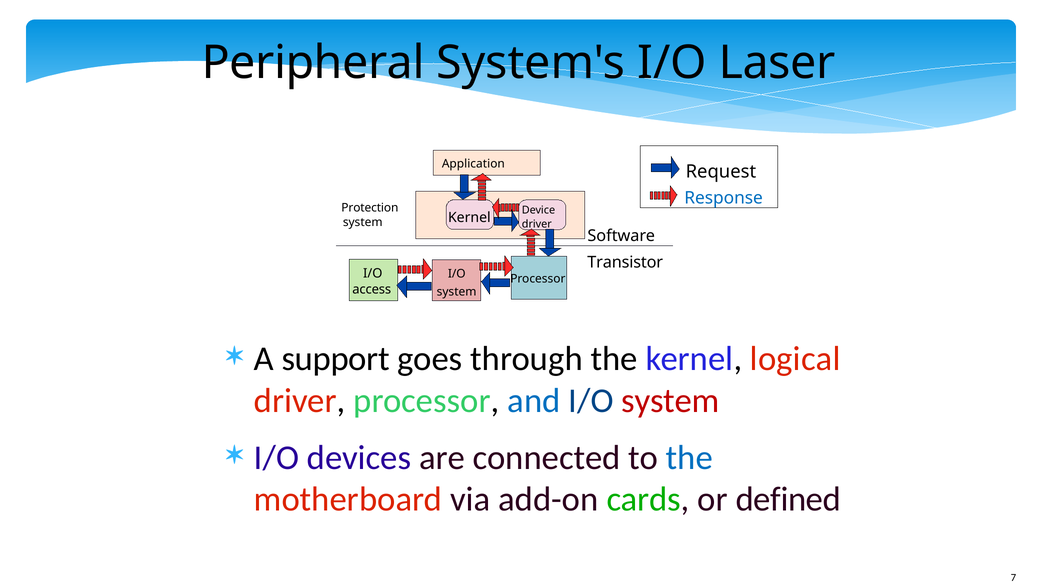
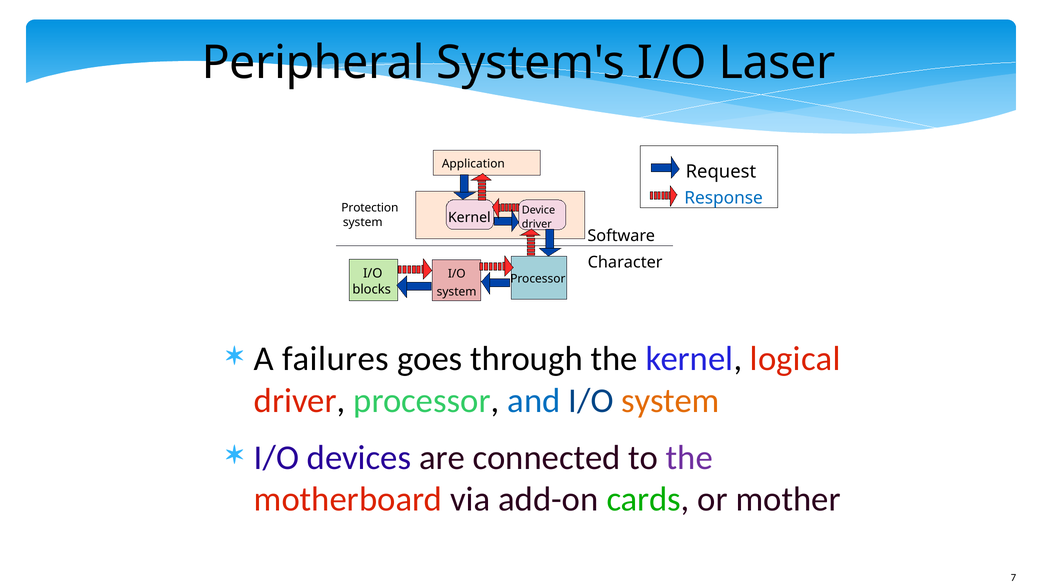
Transistor: Transistor -> Character
access: access -> blocks
support: support -> failures
system at (670, 400) colour: red -> orange
the at (689, 457) colour: blue -> purple
defined: defined -> mother
